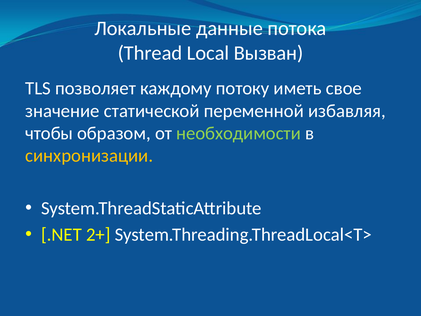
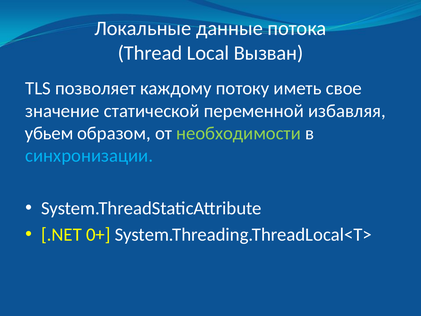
чтобы: чтобы -> убьем
синхронизации colour: yellow -> light blue
2+: 2+ -> 0+
